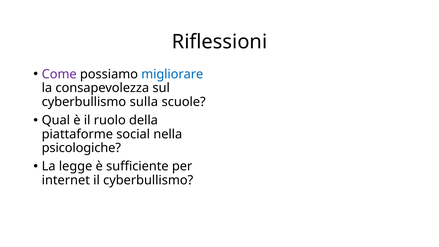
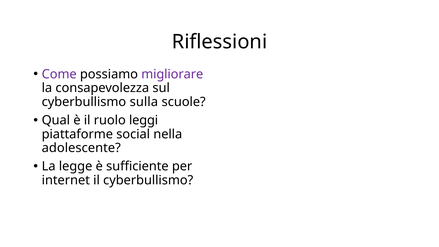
migliorare colour: blue -> purple
della: della -> leggi
psicologiche: psicologiche -> adolescente
